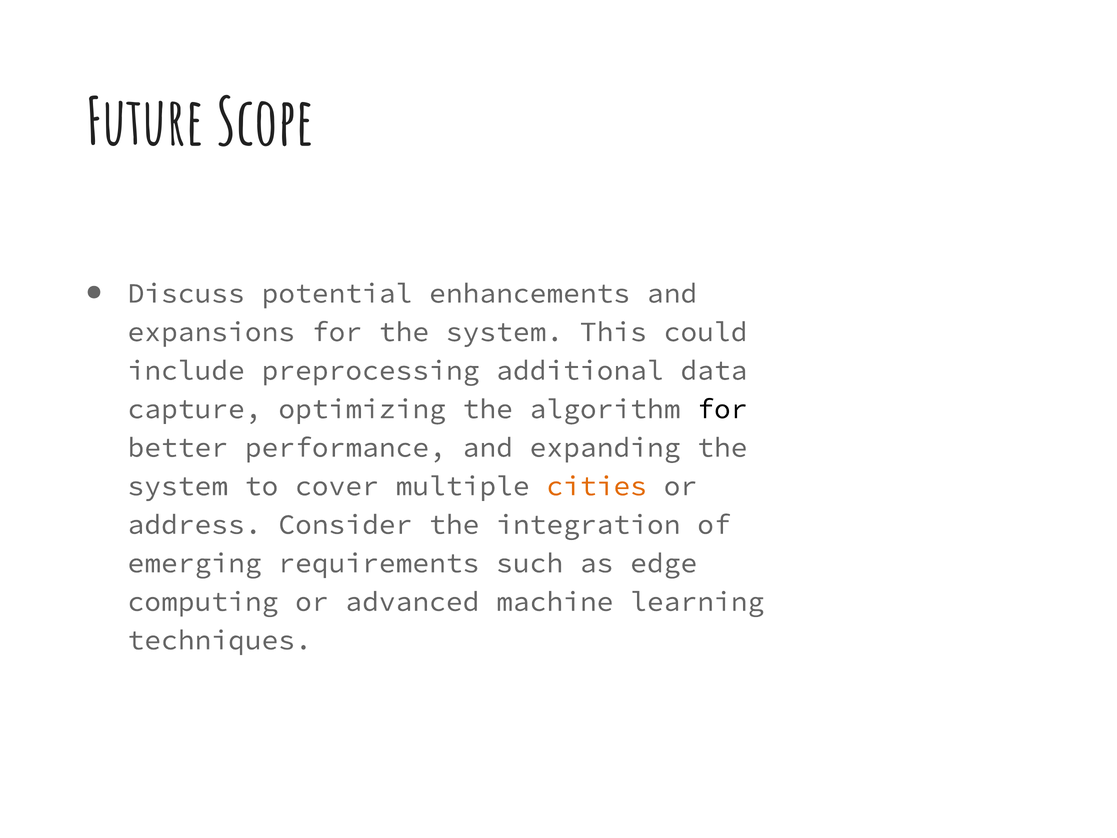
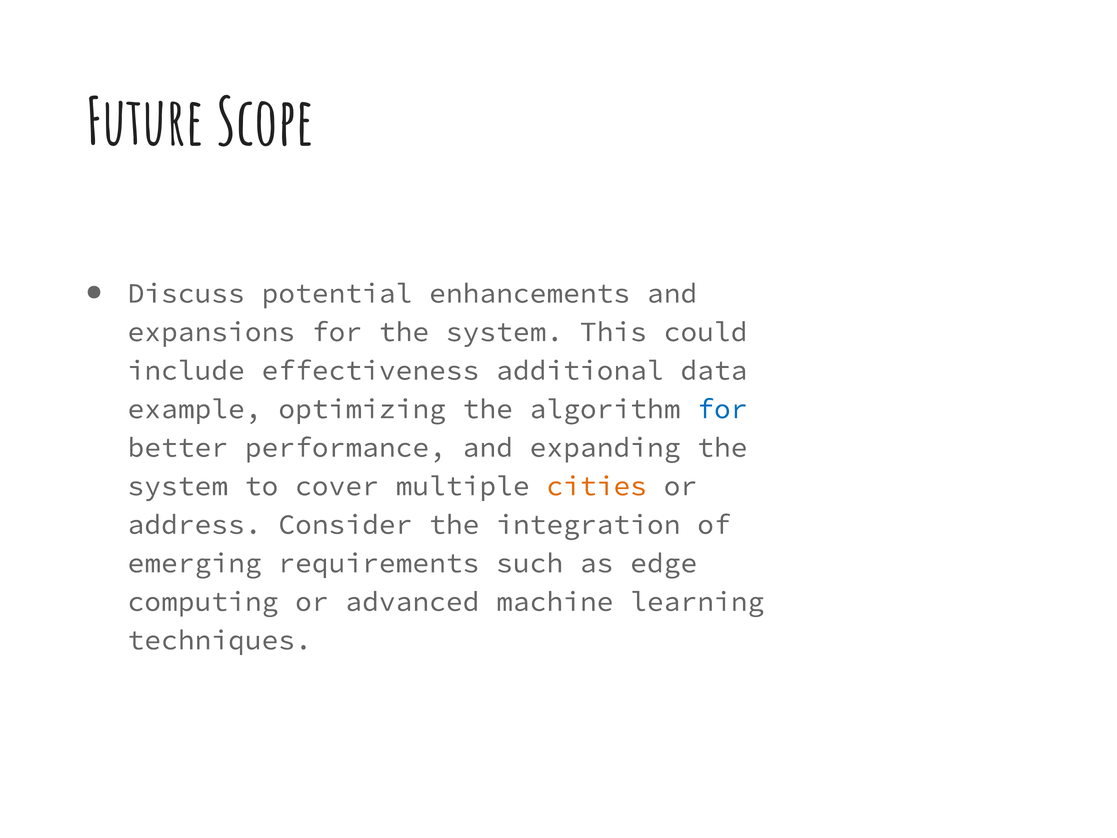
preprocessing: preprocessing -> effectiveness
capture: capture -> example
for at (722, 409) colour: black -> blue
